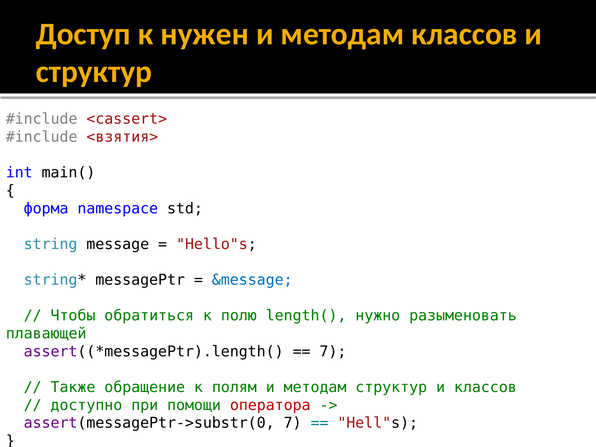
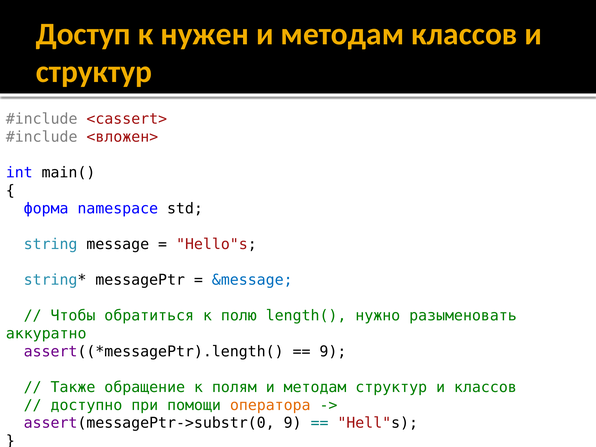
<взятия>: <взятия> -> <вложен>
плавающей: плавающей -> аккуратно
7 at (333, 351): 7 -> 9
оператора colour: red -> orange
assert(messagePtr->substr(0 7: 7 -> 9
